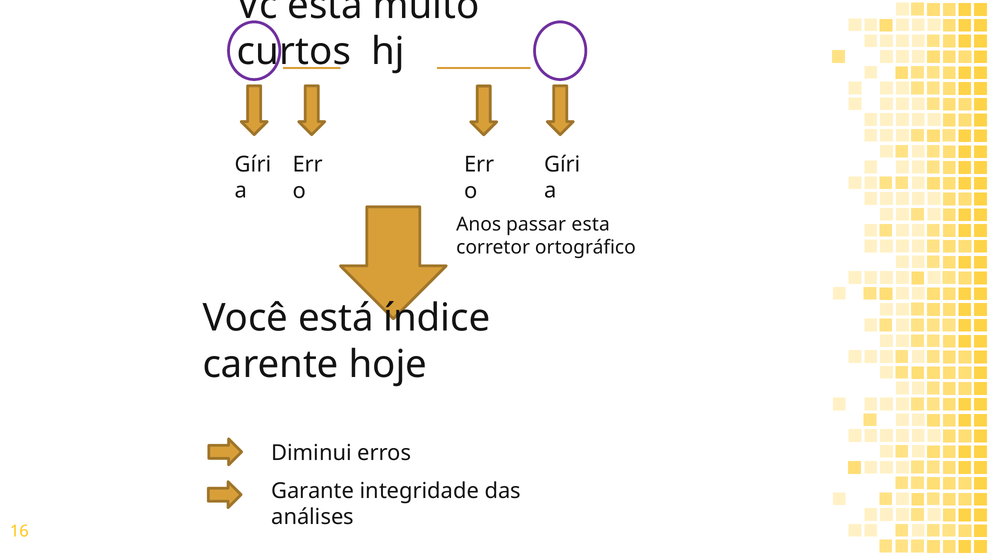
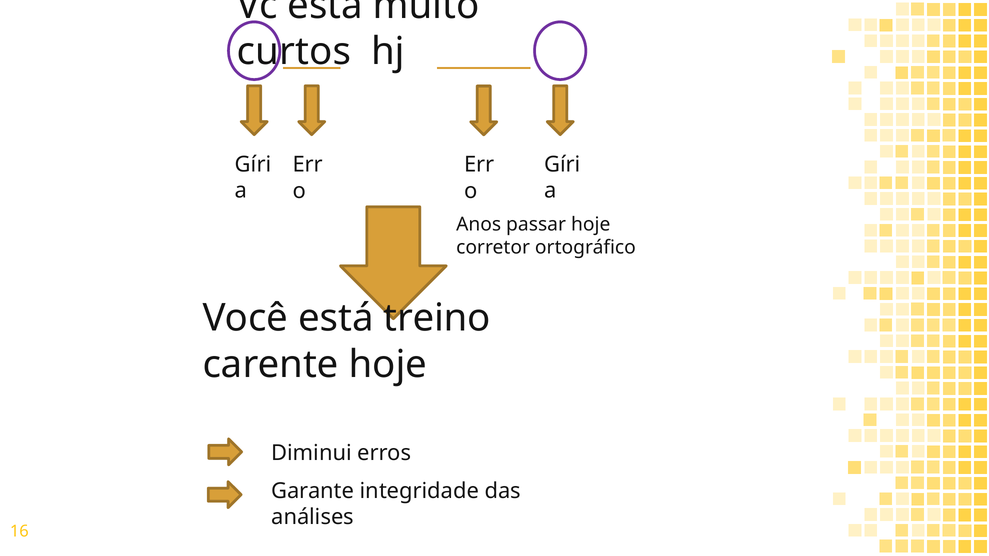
passar esta: esta -> hoje
índice: índice -> treino
